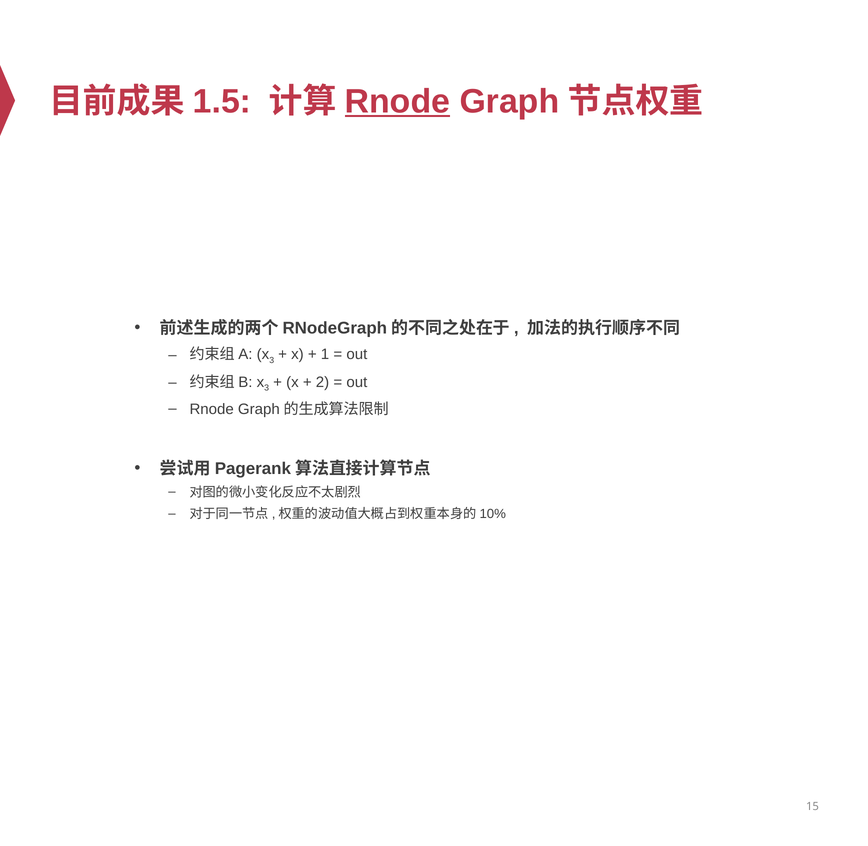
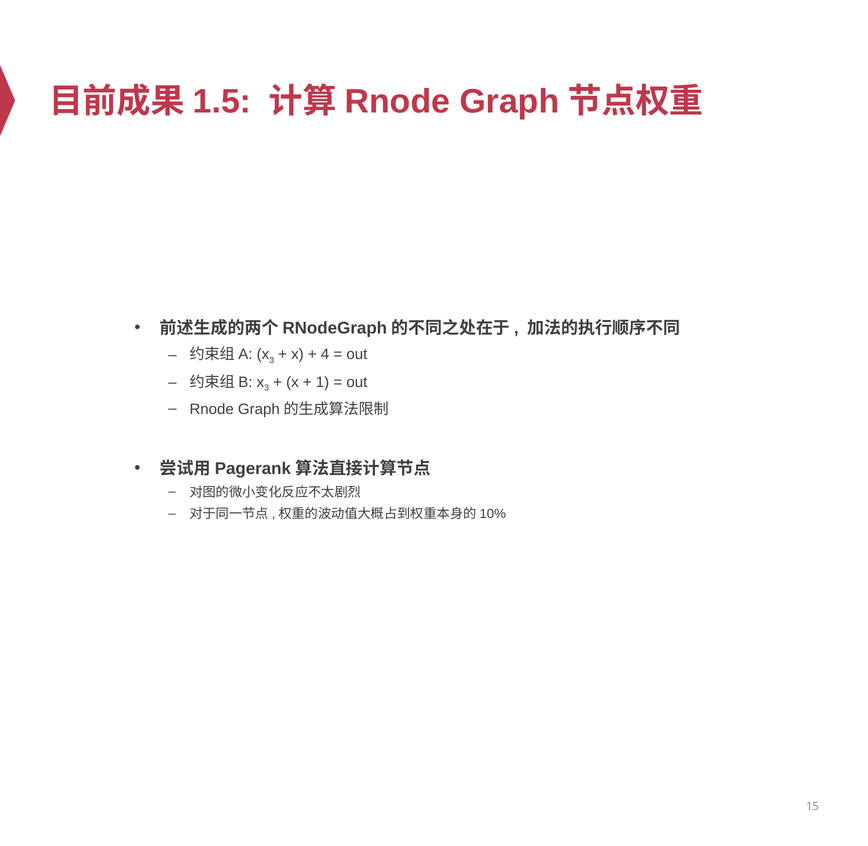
Rnode at (397, 101) underline: present -> none
1: 1 -> 4
2: 2 -> 1
